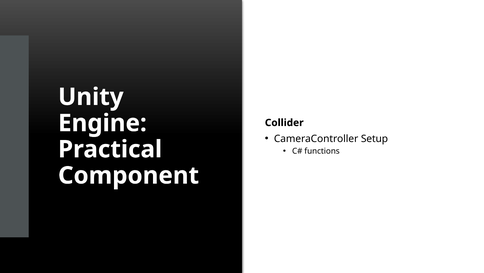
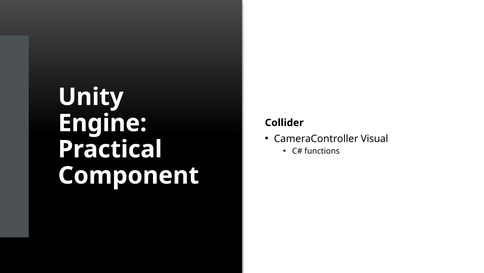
Setup: Setup -> Visual
